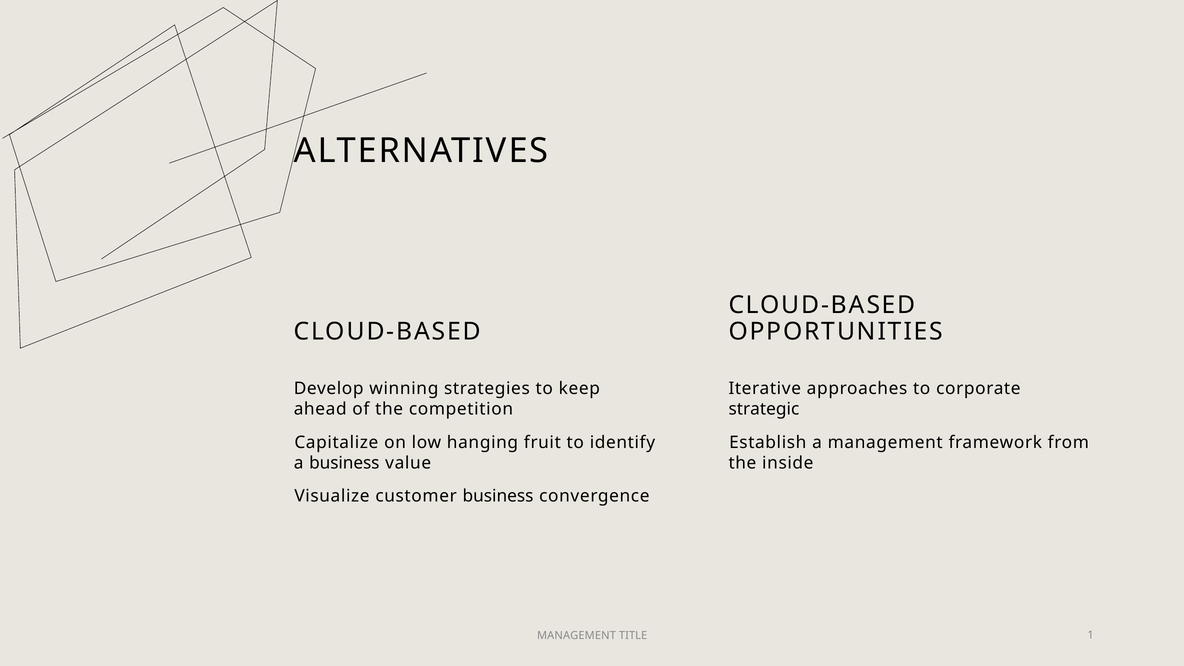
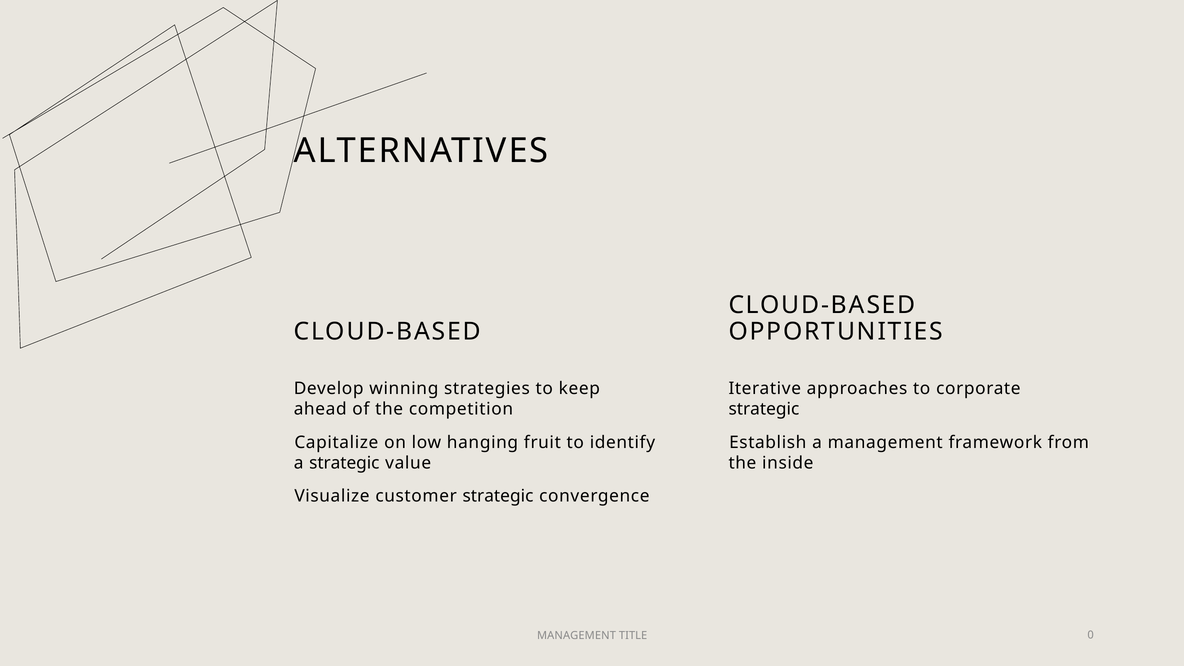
a business: business -> strategic
customer business: business -> strategic
1: 1 -> 0
